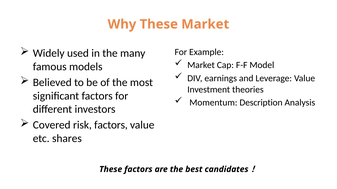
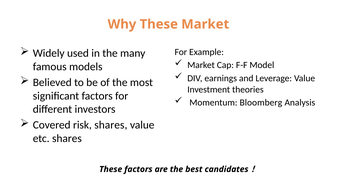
Description: Description -> Bloomberg
risk factors: factors -> shares
